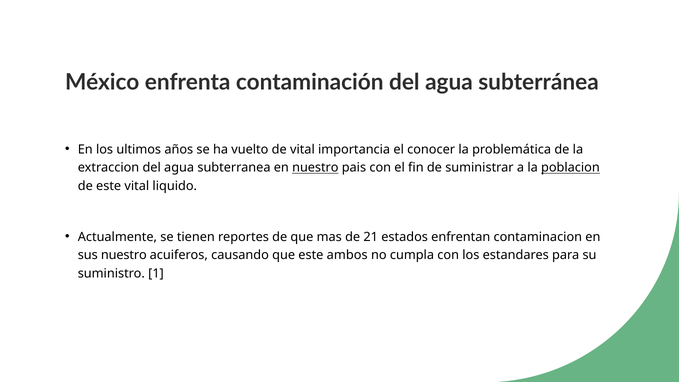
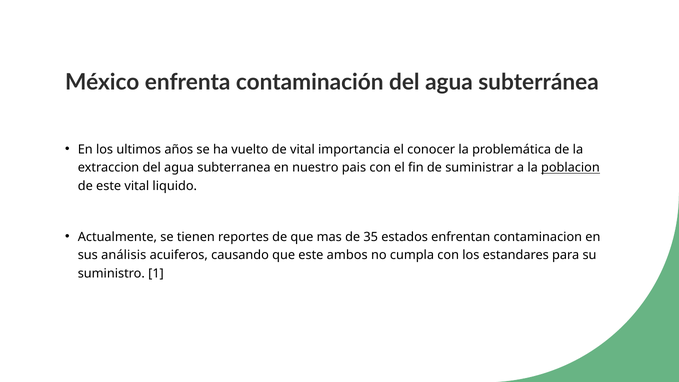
nuestro at (315, 168) underline: present -> none
21: 21 -> 35
sus nuestro: nuestro -> análisis
